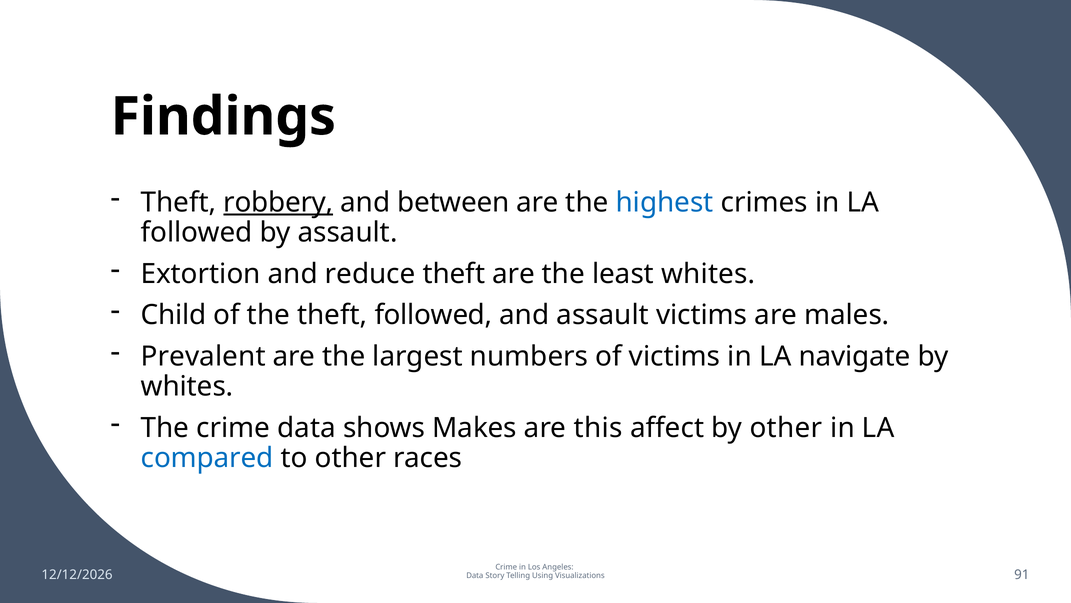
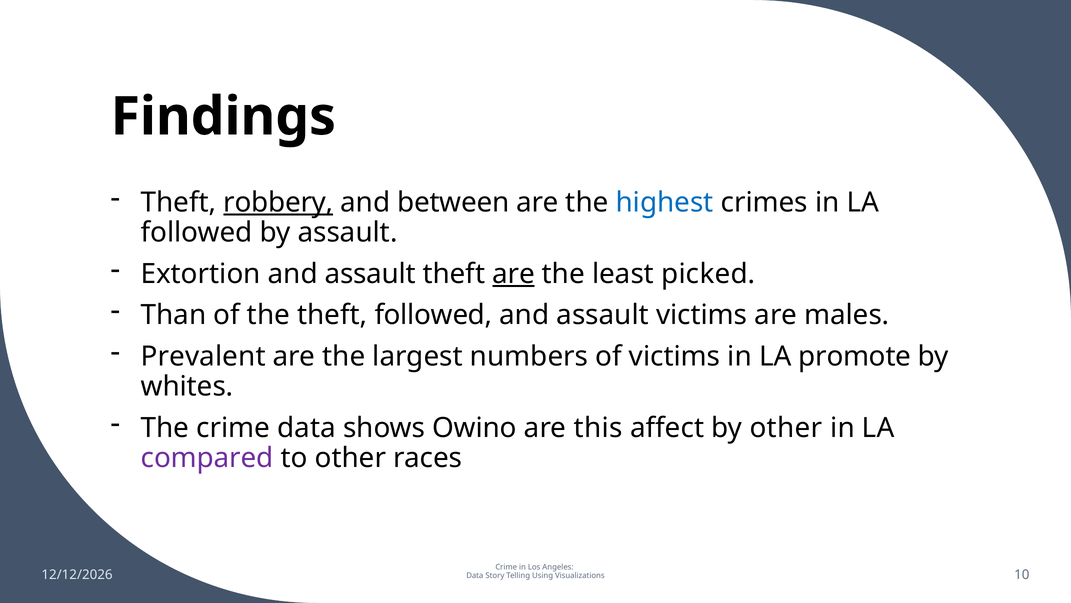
Extortion and reduce: reduce -> assault
are at (514, 274) underline: none -> present
least whites: whites -> picked
Child: Child -> Than
navigate: navigate -> promote
Makes: Makes -> Owino
compared colour: blue -> purple
91: 91 -> 10
